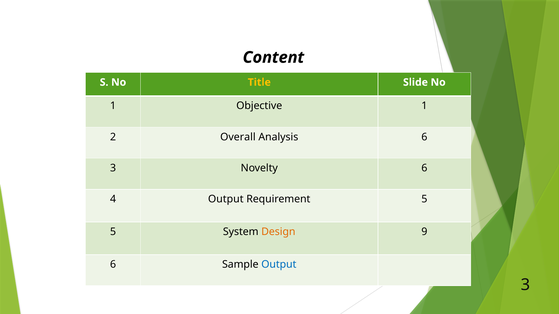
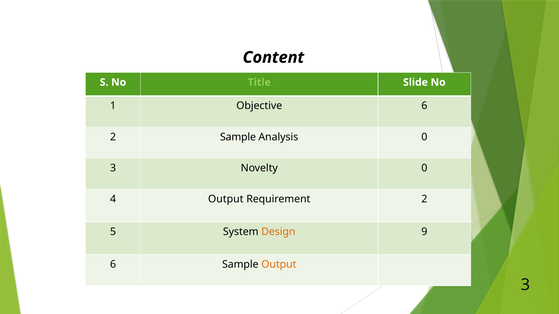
Title colour: yellow -> light green
Objective 1: 1 -> 6
2 Overall: Overall -> Sample
Analysis 6: 6 -> 0
Novelty 6: 6 -> 0
Requirement 5: 5 -> 2
Output at (279, 265) colour: blue -> orange
